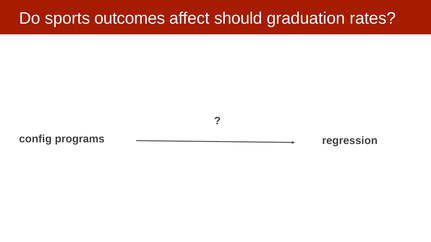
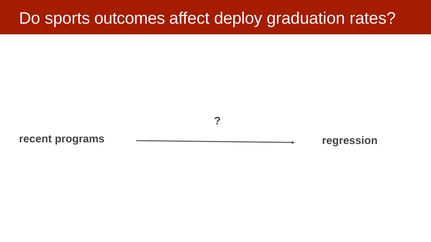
should: should -> deploy
config: config -> recent
